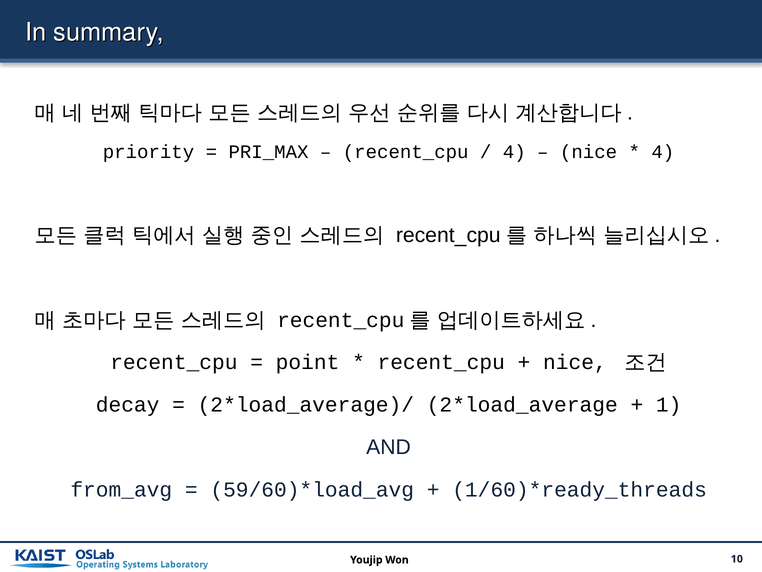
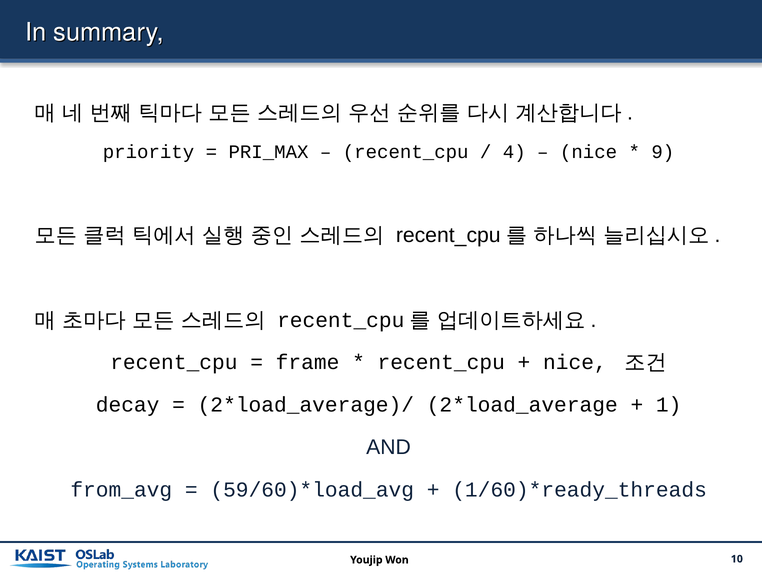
4 at (663, 152): 4 -> 9
point: point -> frame
